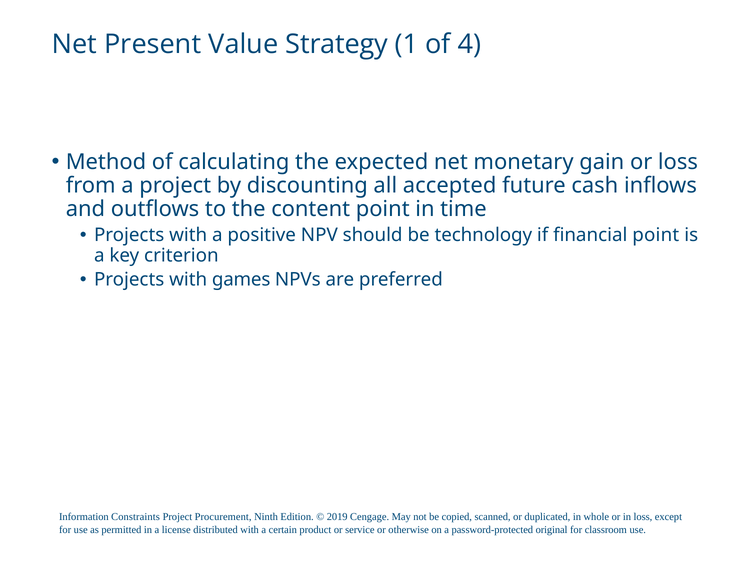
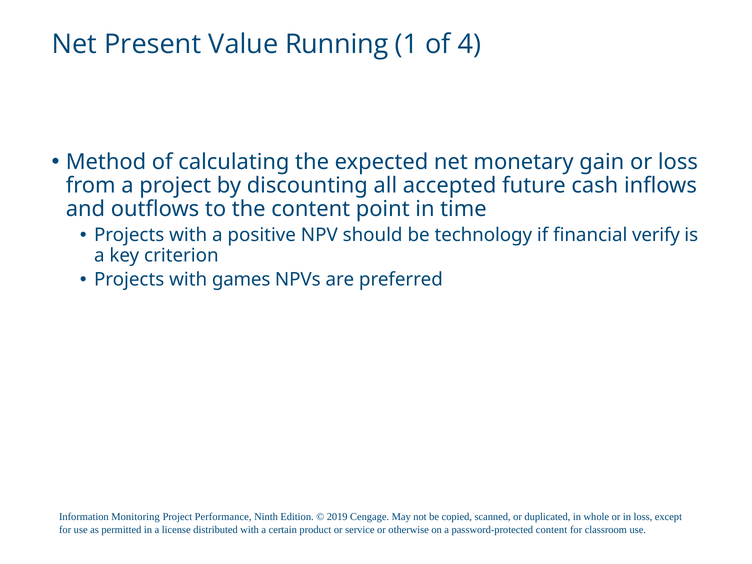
Strategy: Strategy -> Running
financial point: point -> verify
Constraints: Constraints -> Monitoring
Procurement: Procurement -> Performance
password-protected original: original -> content
